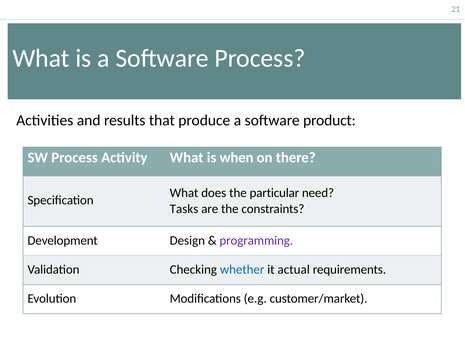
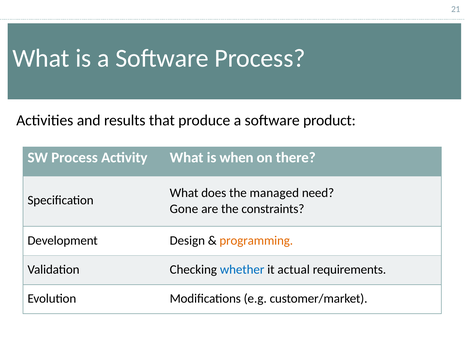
particular: particular -> managed
Tasks: Tasks -> Gone
programming colour: purple -> orange
